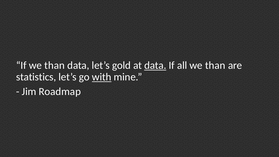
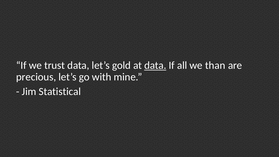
If we than: than -> trust
statistics: statistics -> precious
with underline: present -> none
Roadmap: Roadmap -> Statistical
